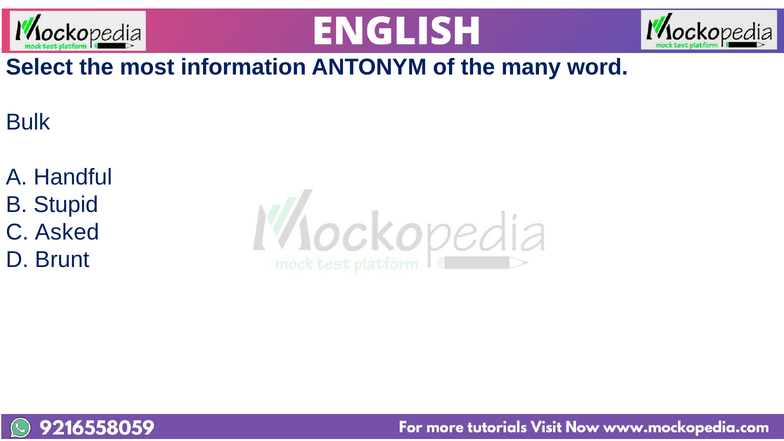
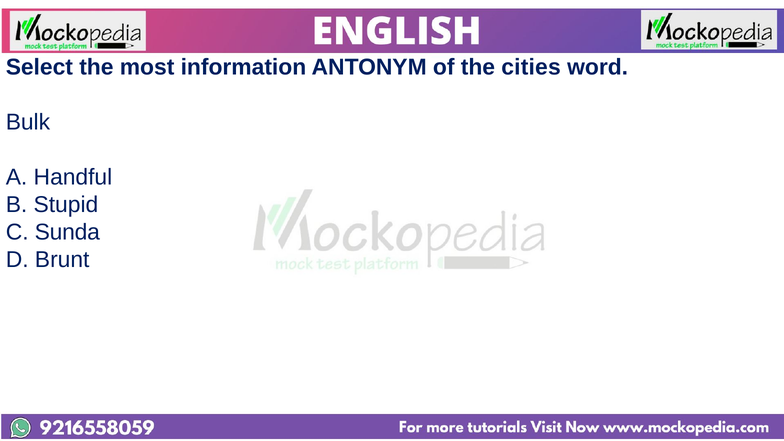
many: many -> cities
Asked: Asked -> Sunda
